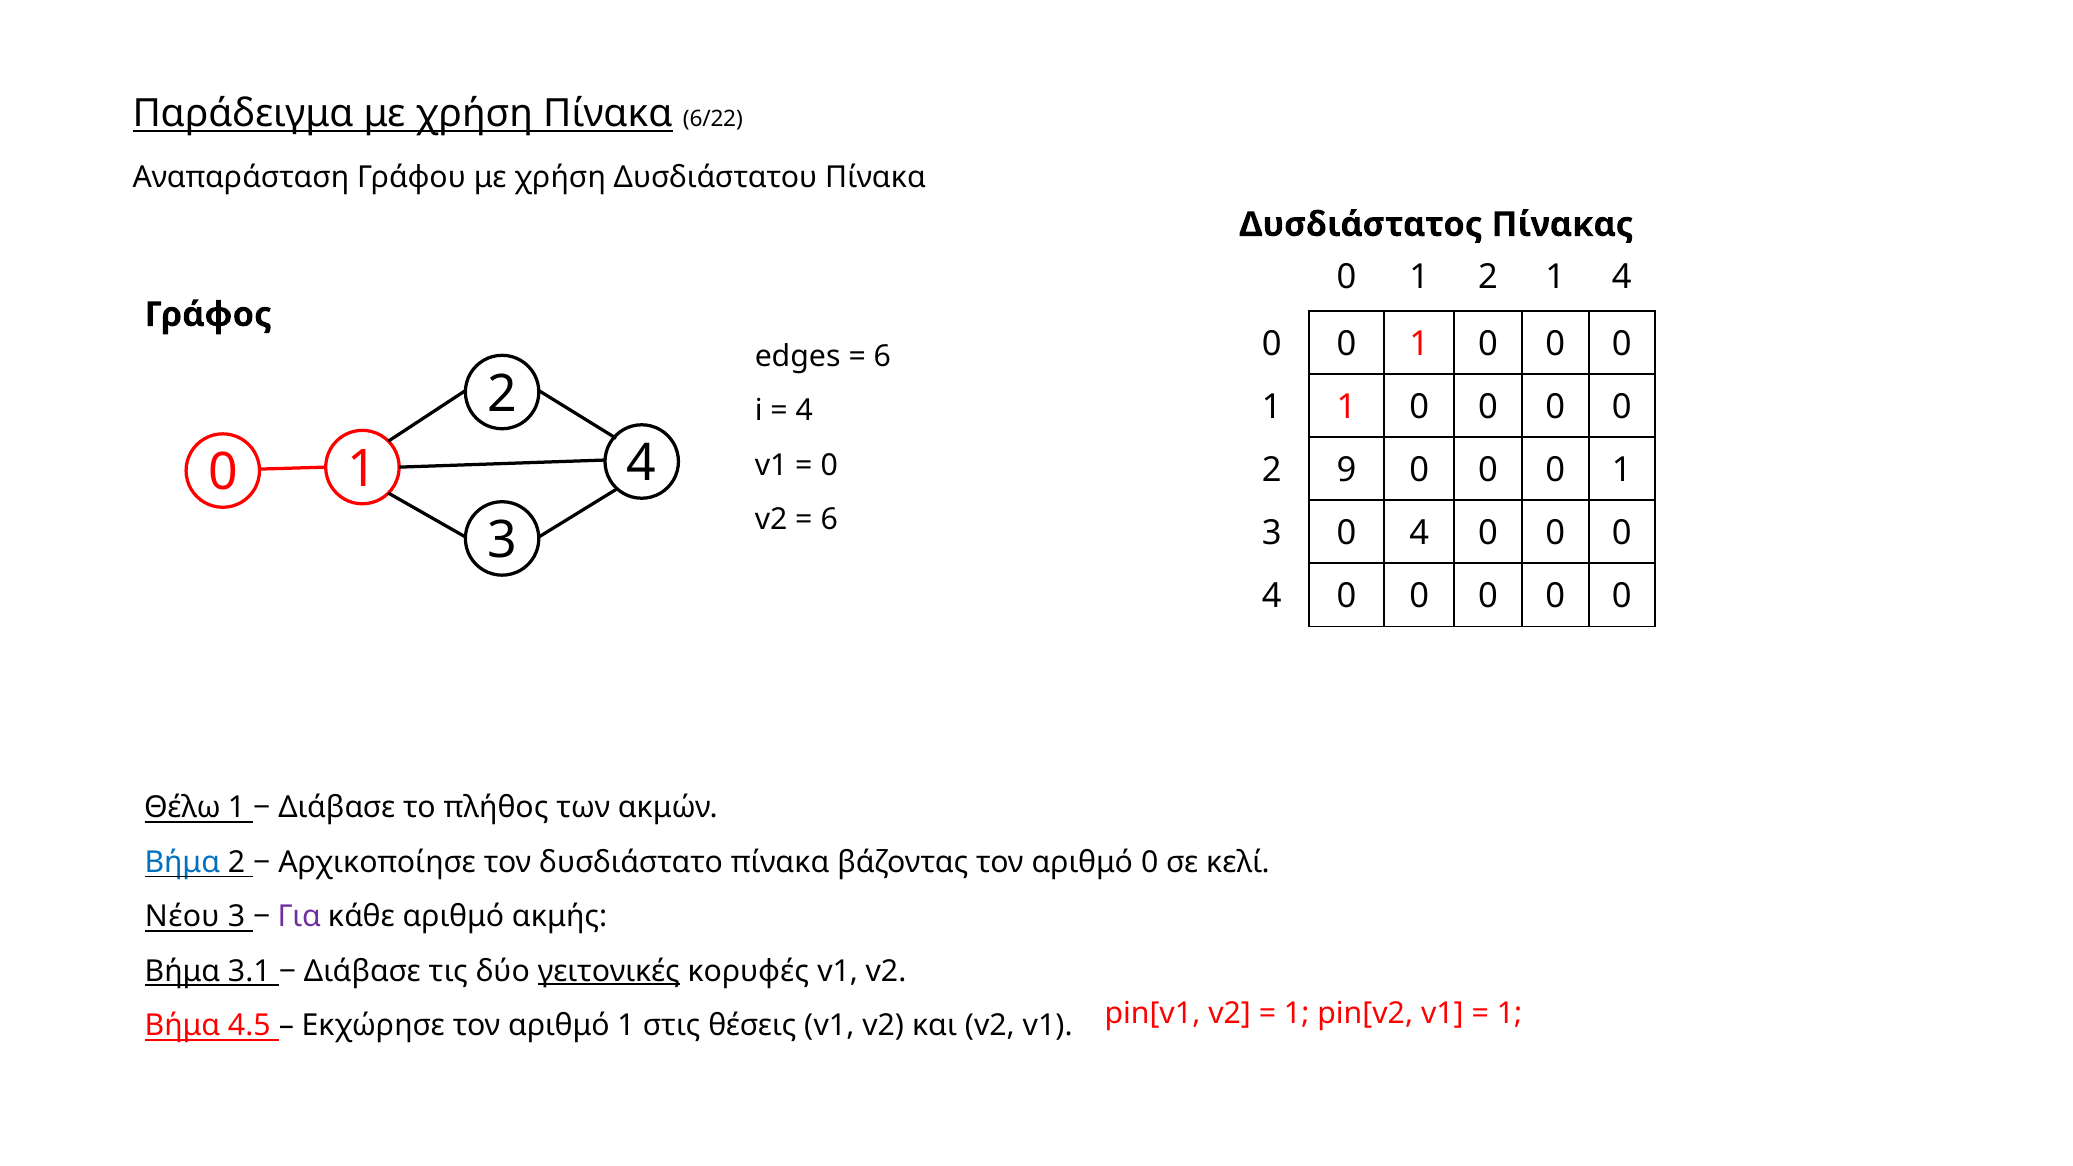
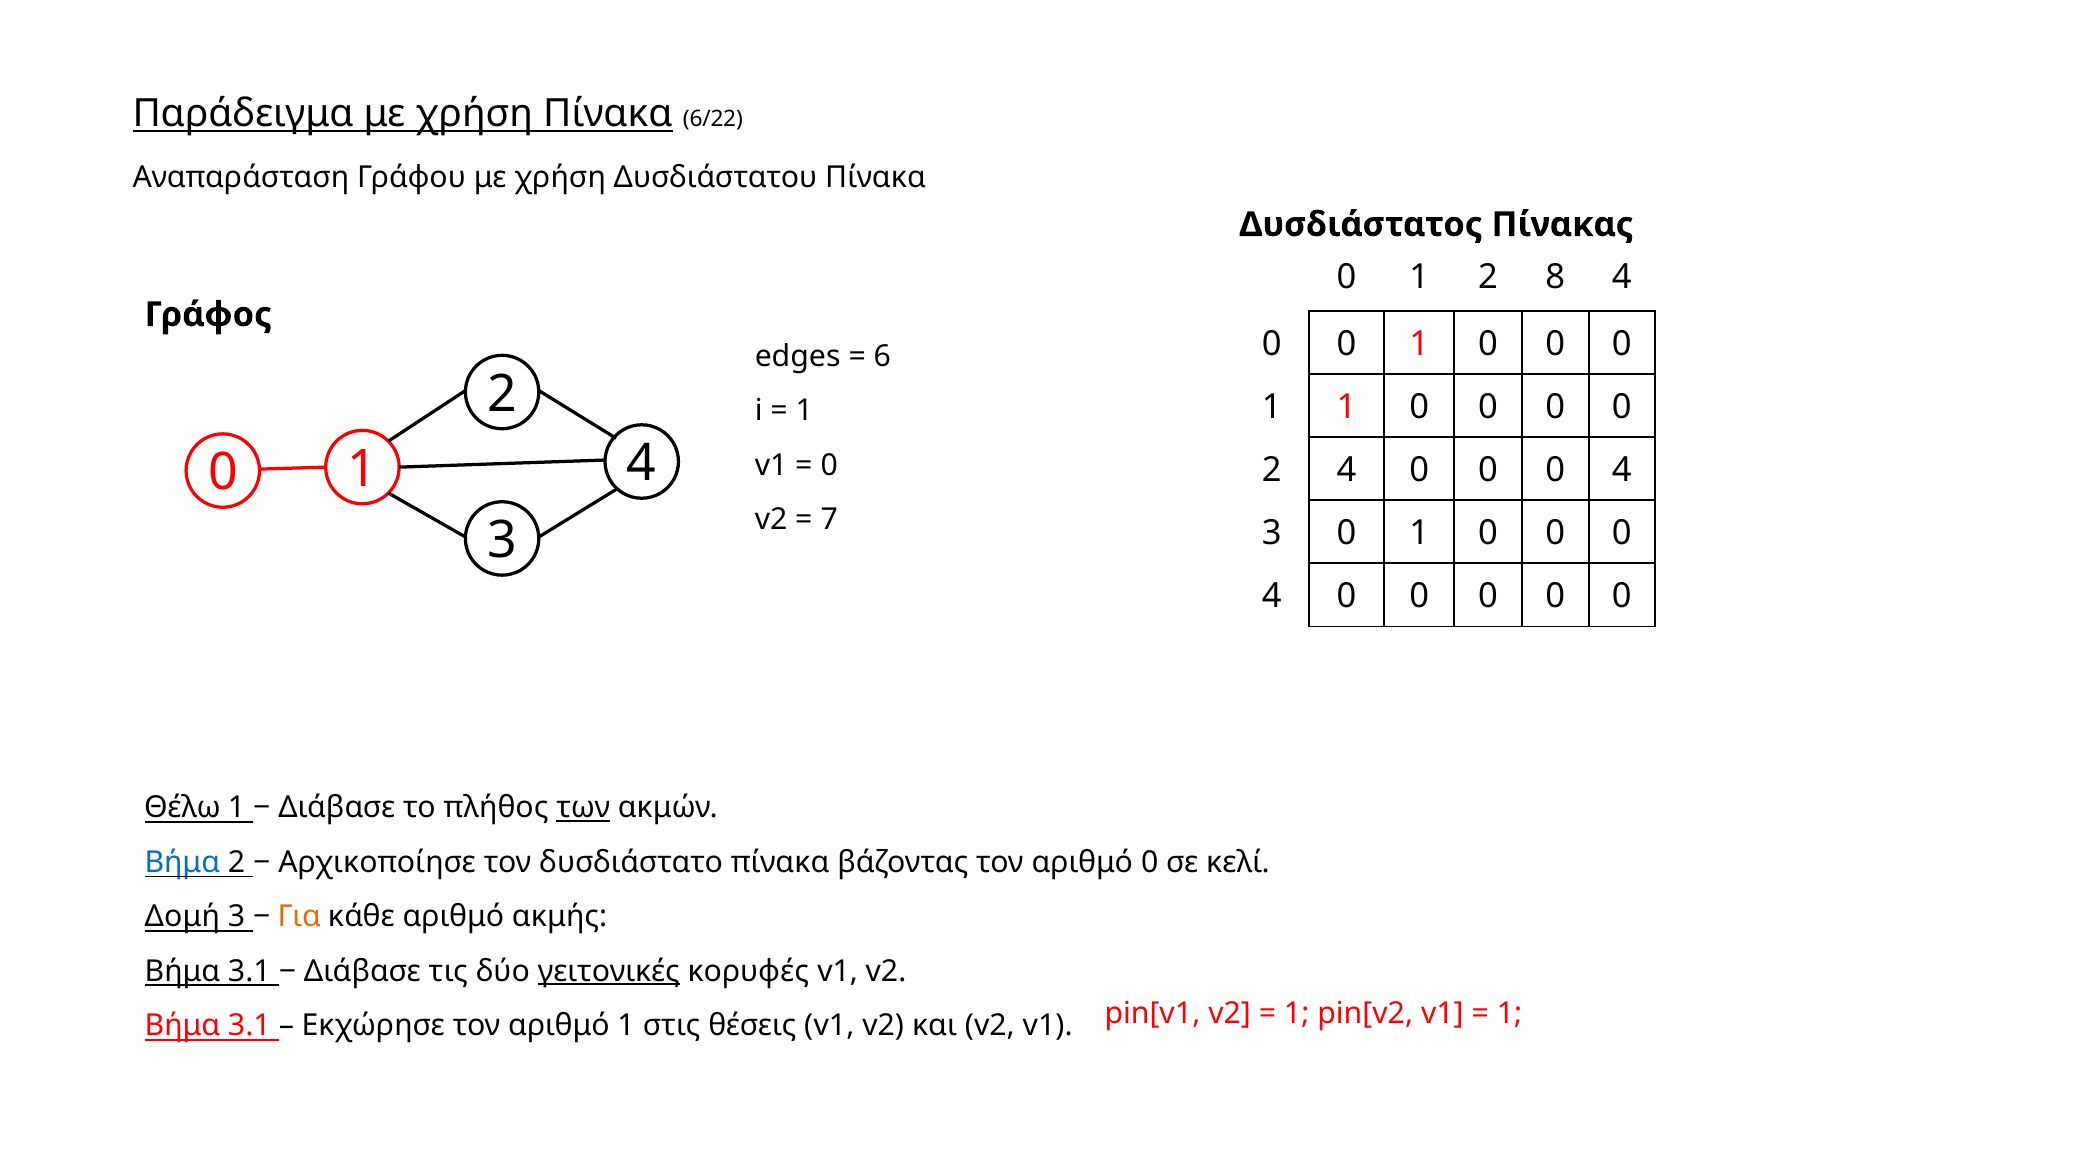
1 2 1: 1 -> 8
4 at (804, 411): 4 -> 1
2 9: 9 -> 4
1 at (1622, 471): 1 -> 4
6 at (829, 520): 6 -> 7
3 0 4: 4 -> 1
των underline: none -> present
Νέου: Νέου -> Δομή
Για colour: purple -> orange
4.5 at (249, 1026): 4.5 -> 3.1
